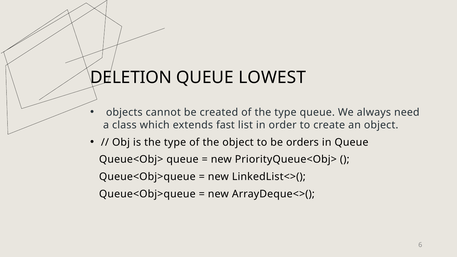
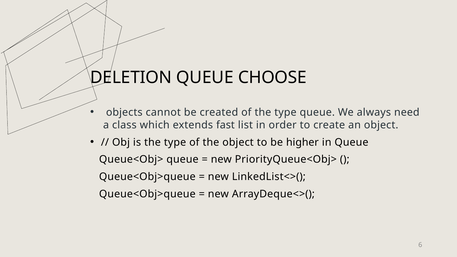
LOWEST: LOWEST -> CHOOSE
orders: orders -> higher
